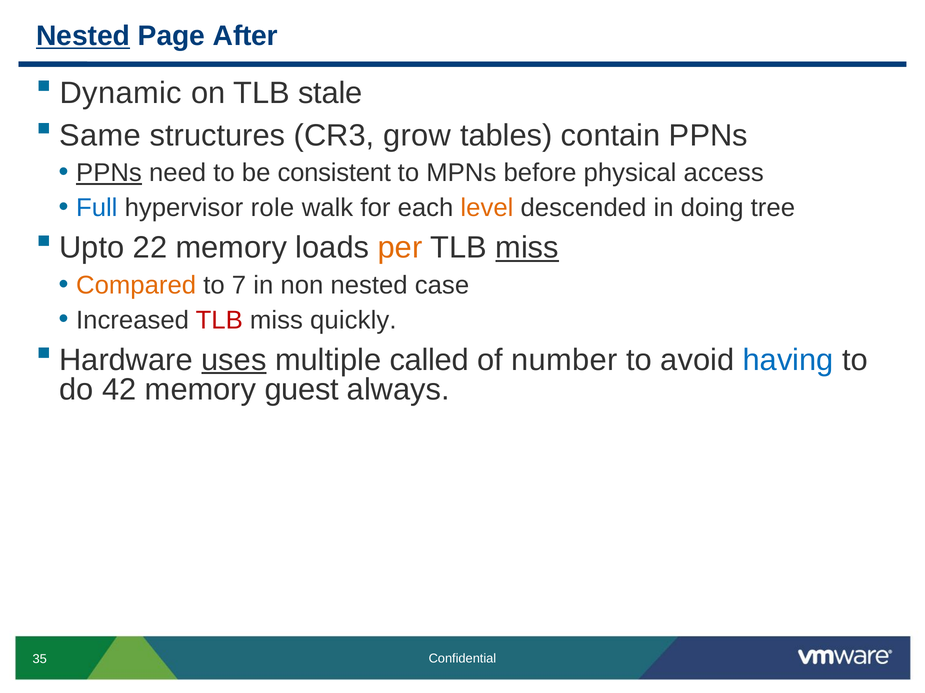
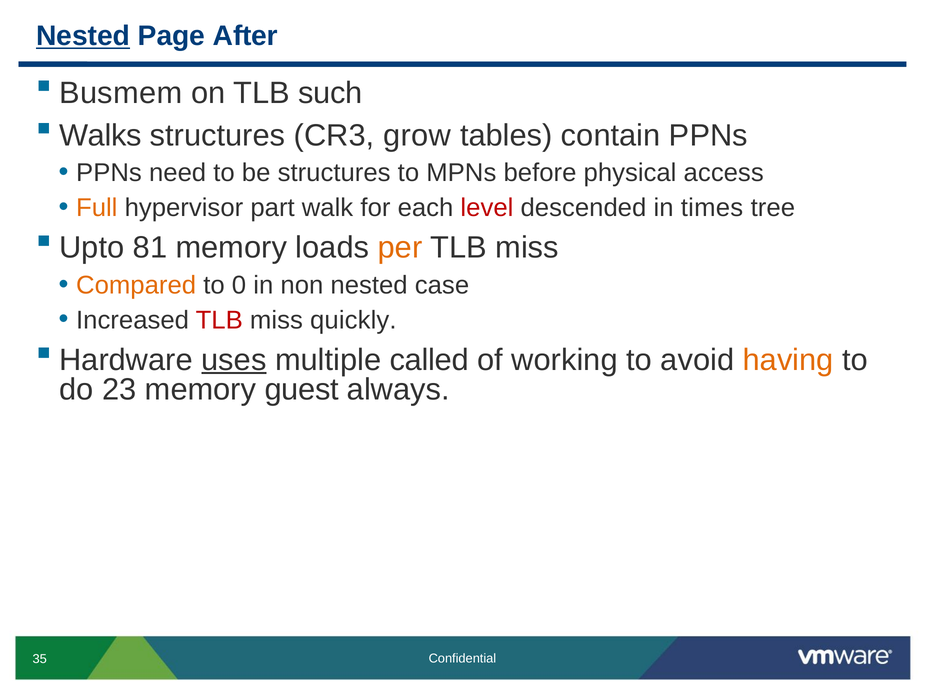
Dynamic: Dynamic -> Busmem
stale: stale -> such
Same: Same -> Walks
PPNs at (109, 173) underline: present -> none
be consistent: consistent -> structures
Full colour: blue -> orange
role: role -> part
level colour: orange -> red
doing: doing -> times
22: 22 -> 81
miss at (527, 248) underline: present -> none
7: 7 -> 0
number: number -> working
having colour: blue -> orange
42: 42 -> 23
